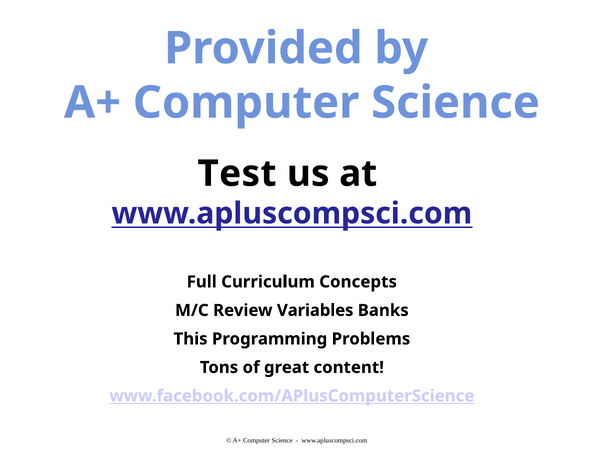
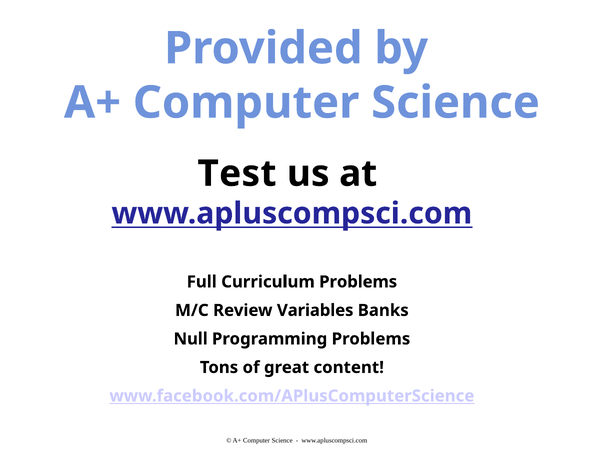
Curriculum Concepts: Concepts -> Problems
This: This -> Null
